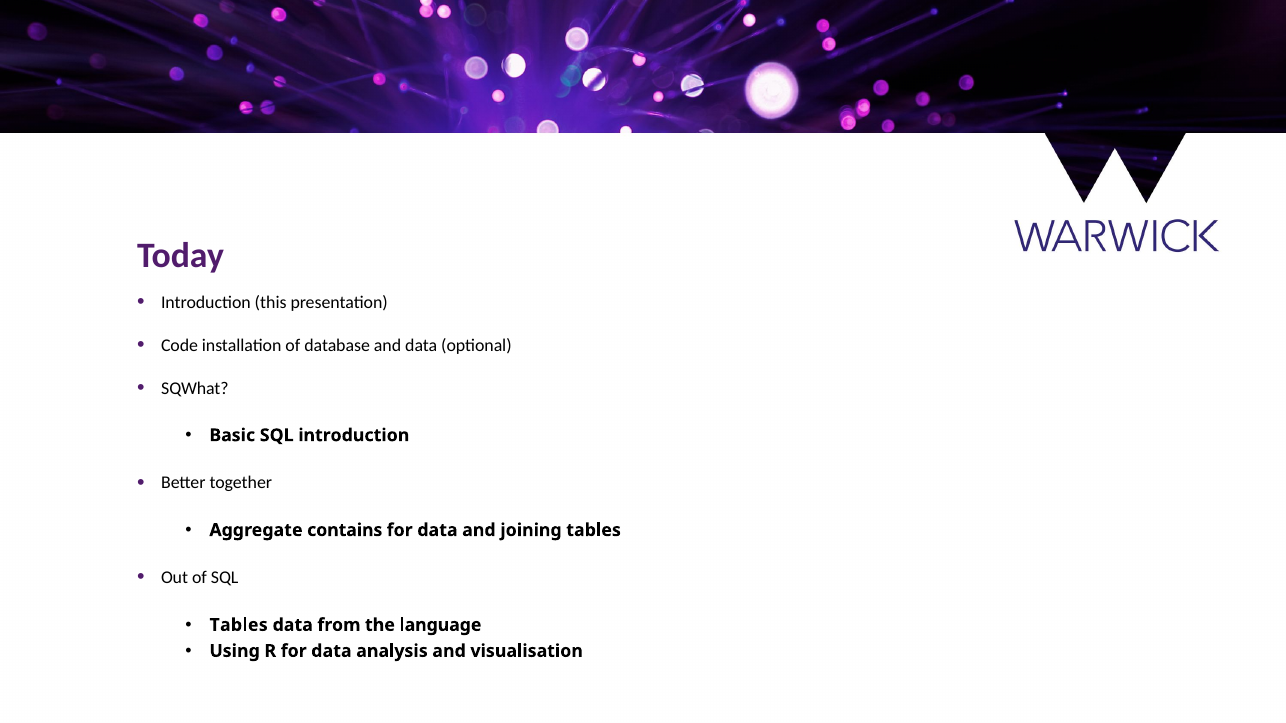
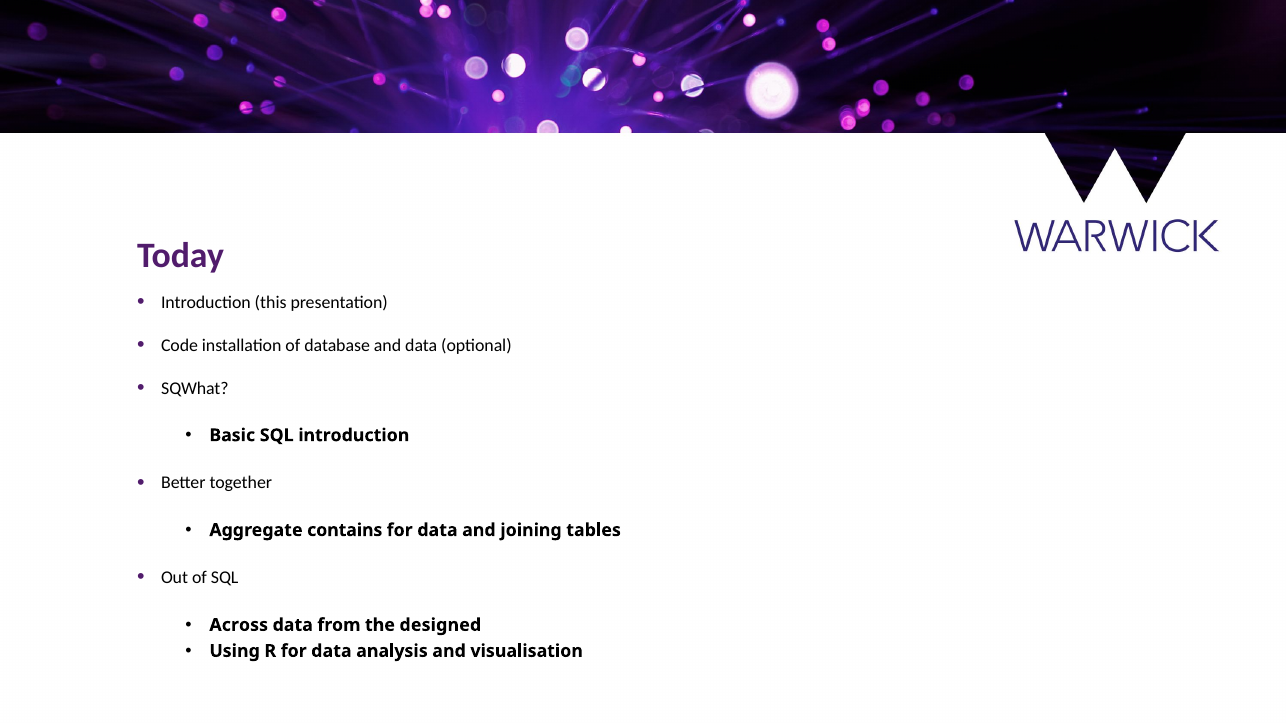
Tables at (239, 625): Tables -> Across
language: language -> designed
